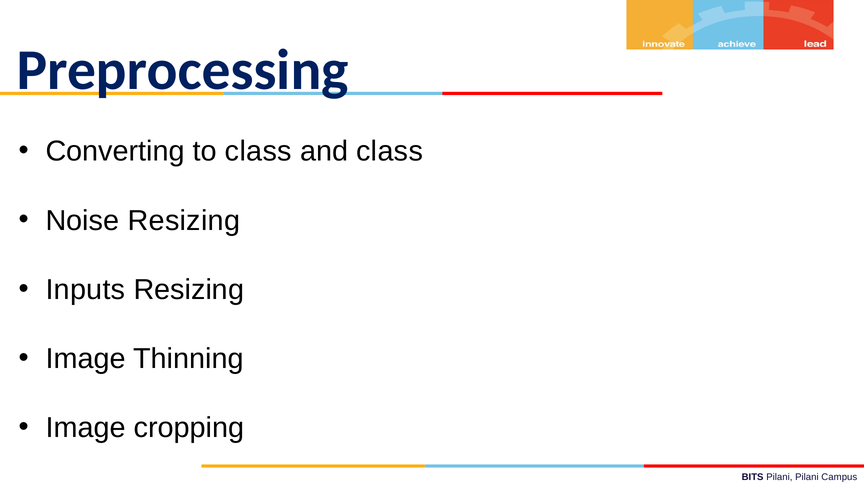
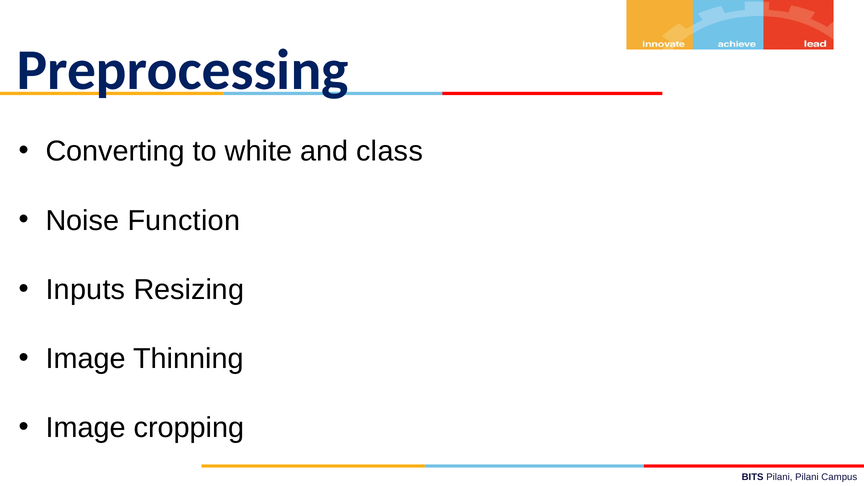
to class: class -> white
Noise Resizing: Resizing -> Function
